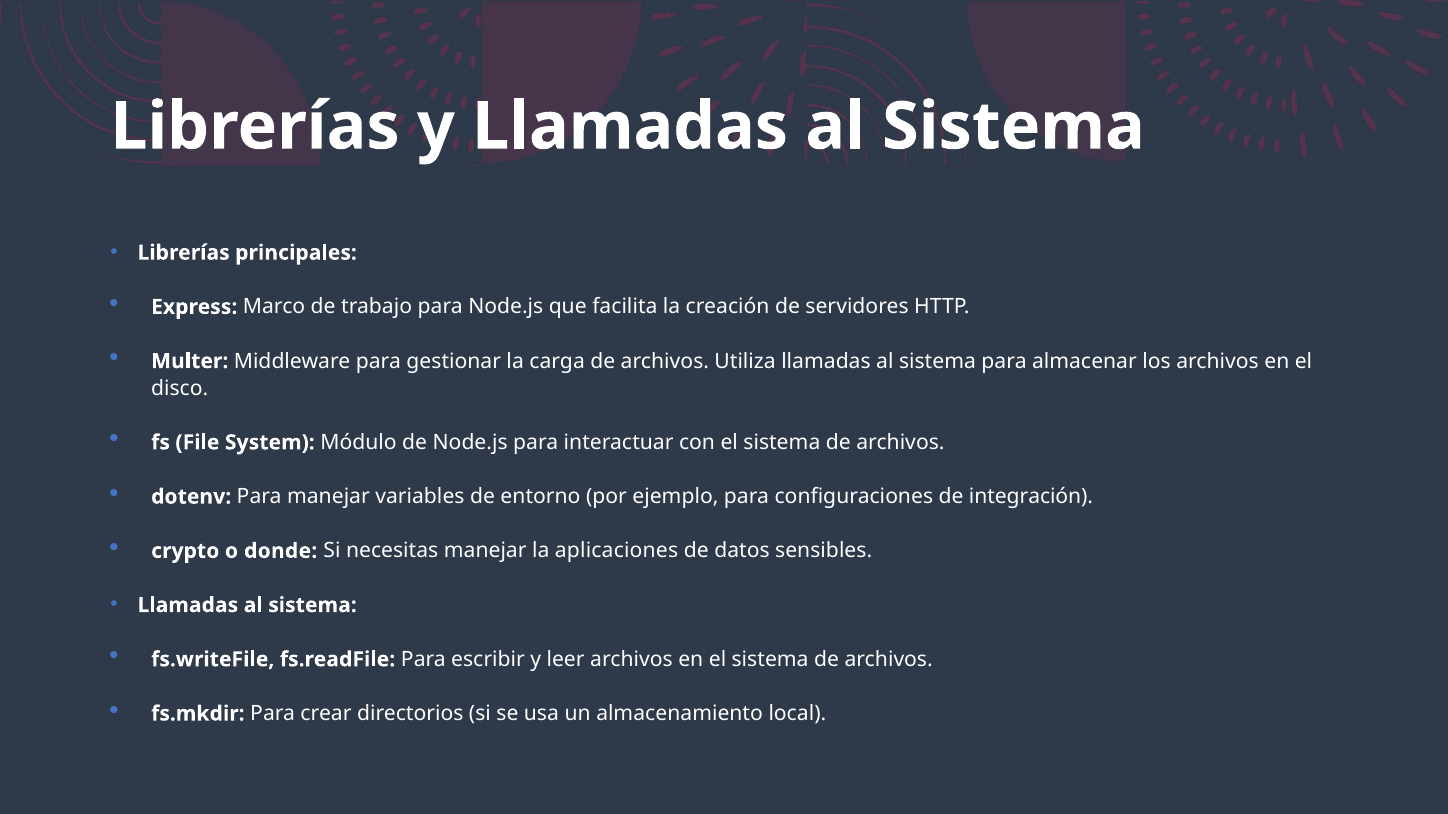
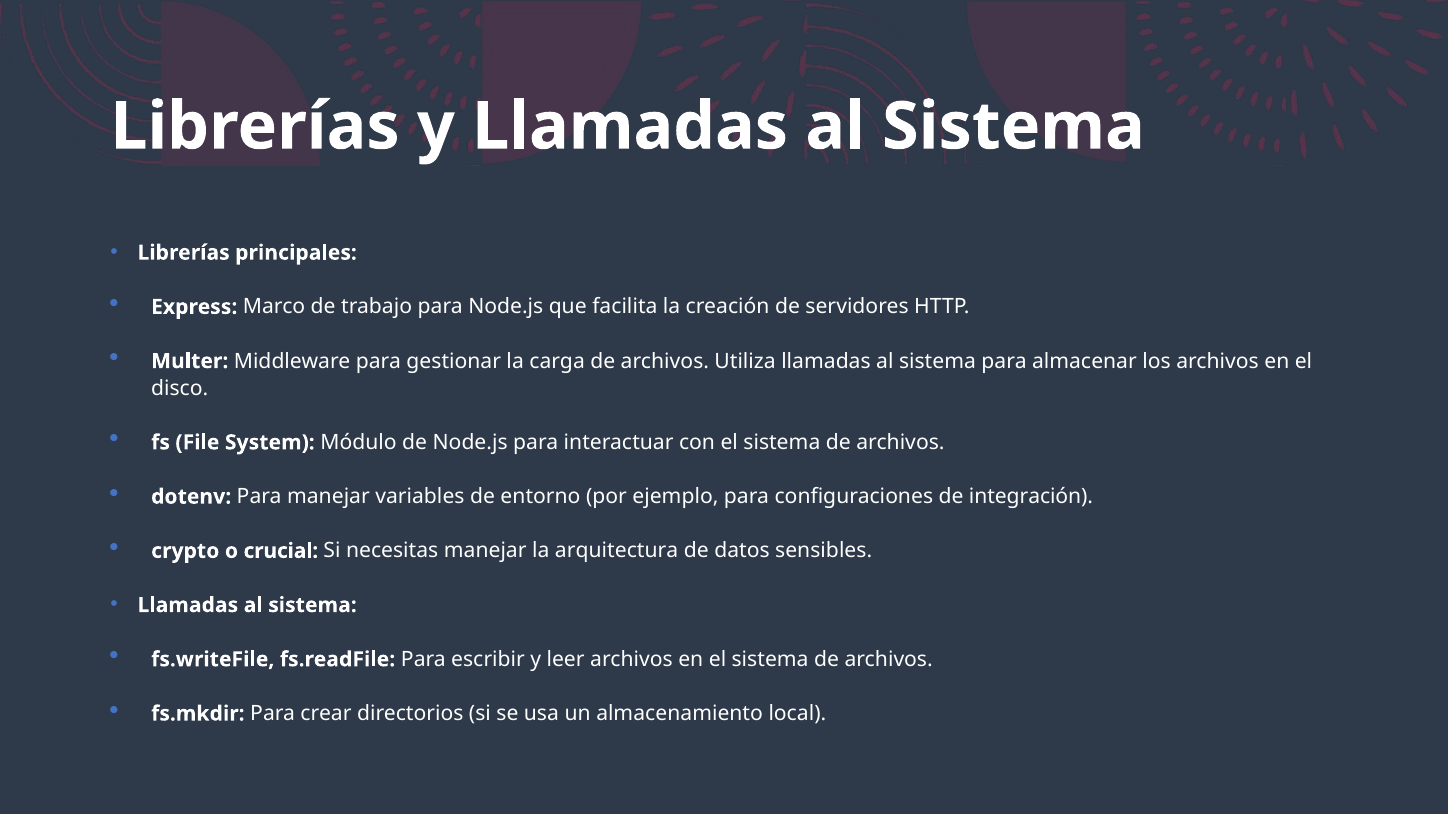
donde: donde -> crucial
aplicaciones: aplicaciones -> arquitectura
